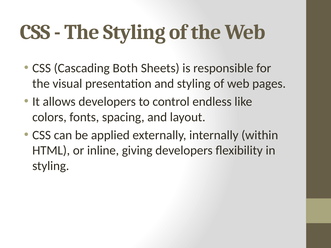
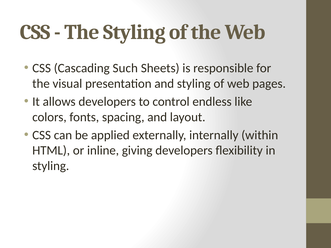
Both: Both -> Such
